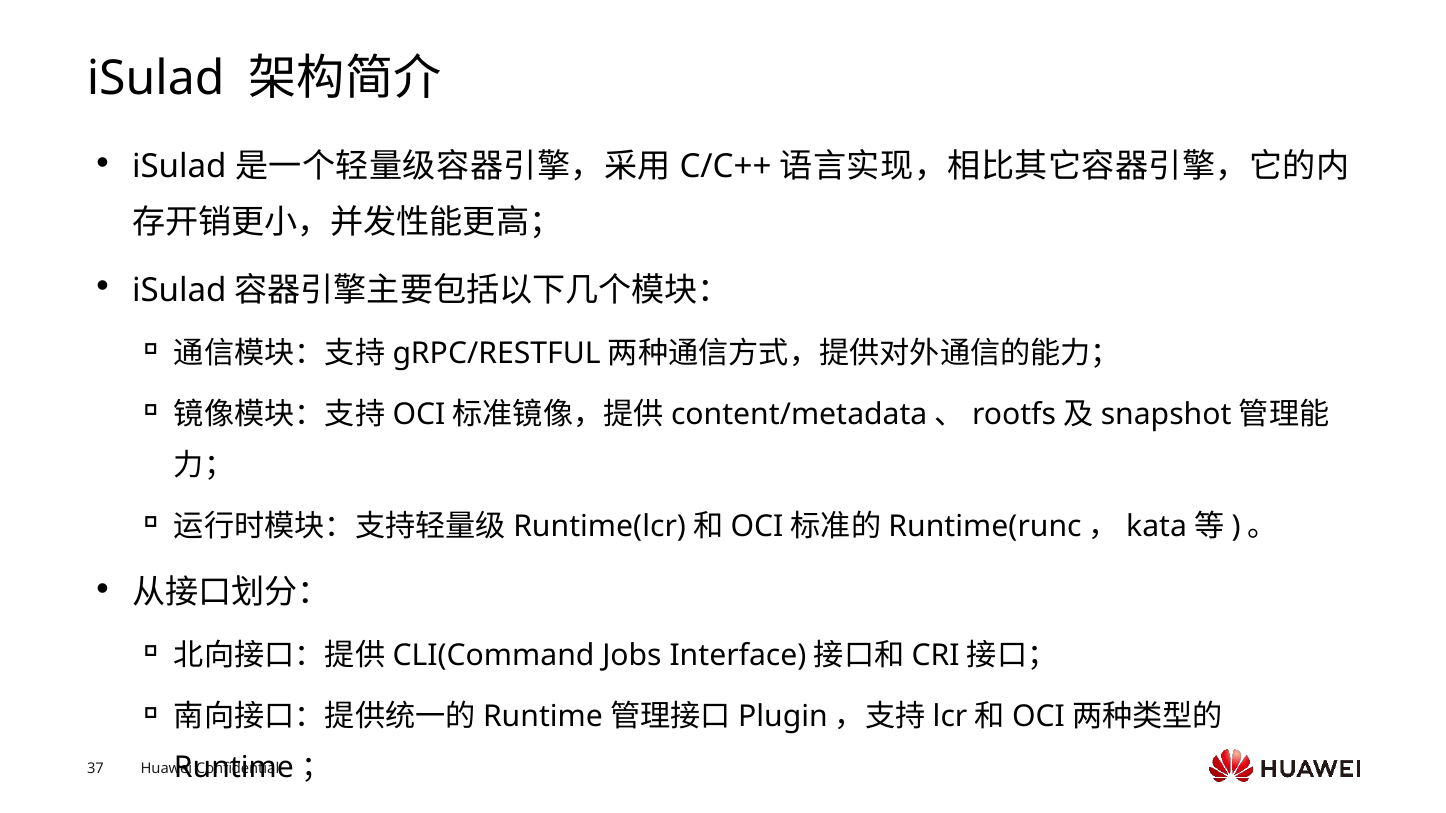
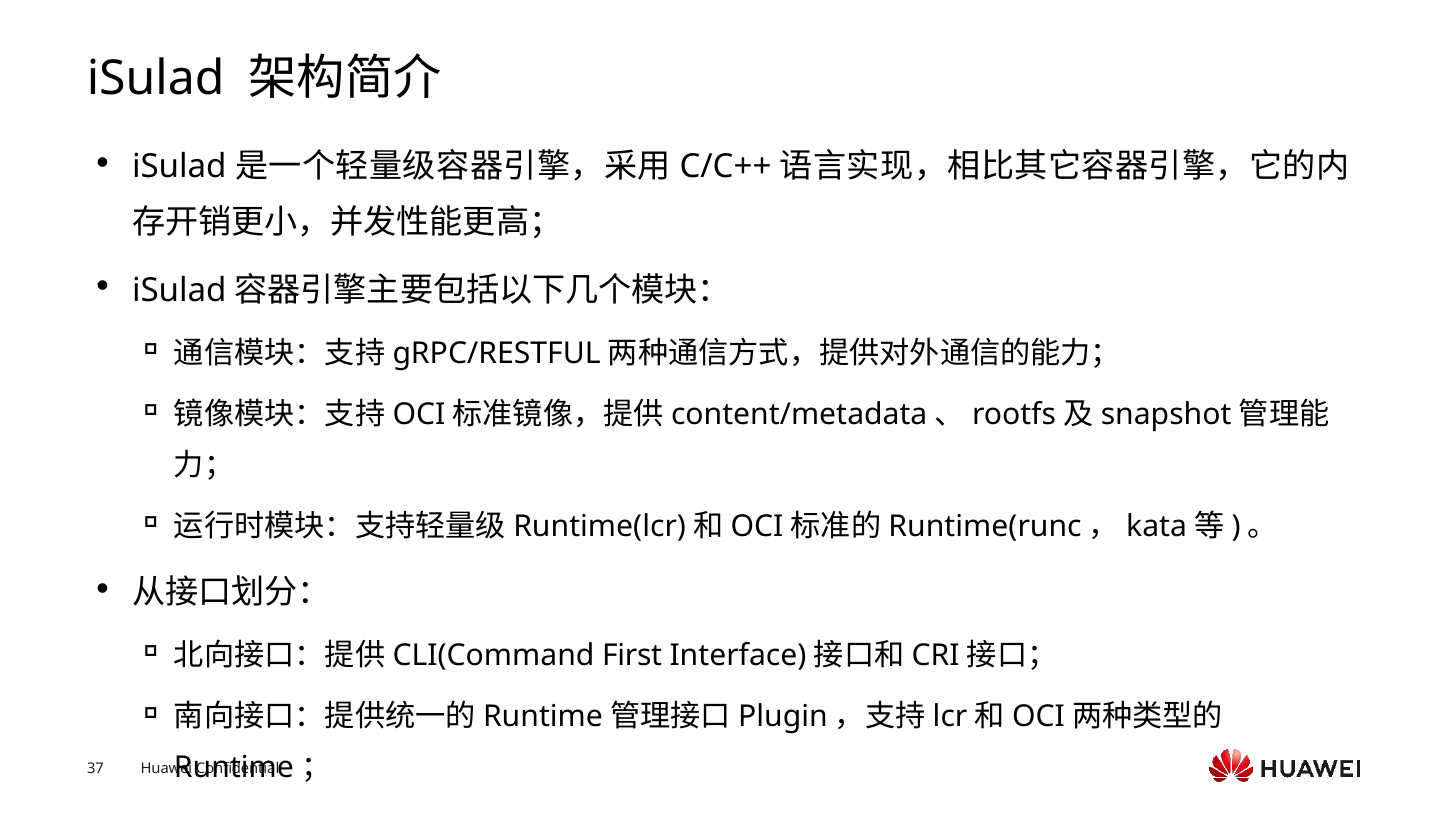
Jobs: Jobs -> First
